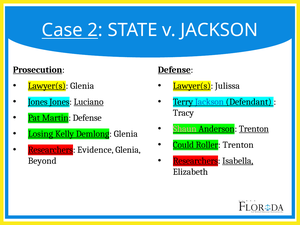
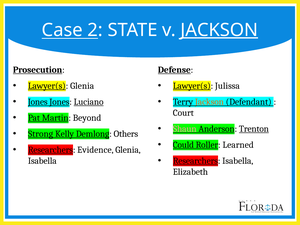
JACKSON at (219, 30) underline: none -> present
Jackson at (209, 102) colour: blue -> orange
Tracy: Tracy -> Court
Martin Defense: Defense -> Beyond
Losing: Losing -> Strong
Demlong Glenia: Glenia -> Others
Roller Trenton: Trenton -> Learned
Isabella at (238, 161) underline: present -> none
Beyond at (42, 161): Beyond -> Isabella
